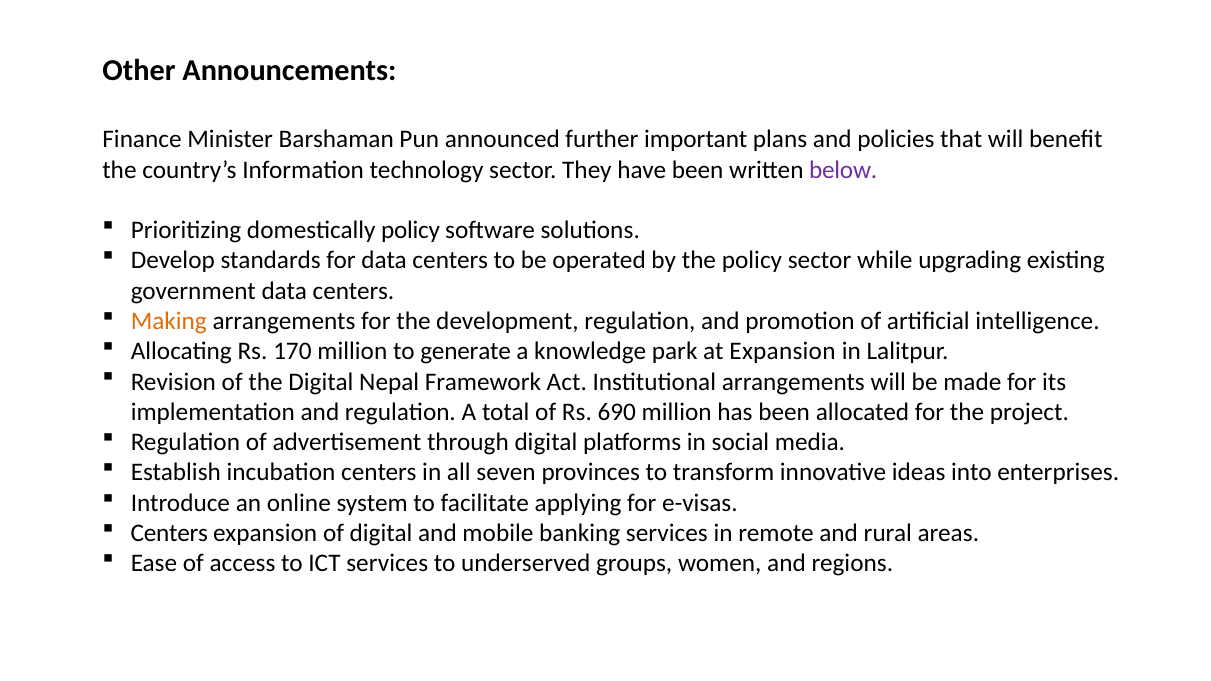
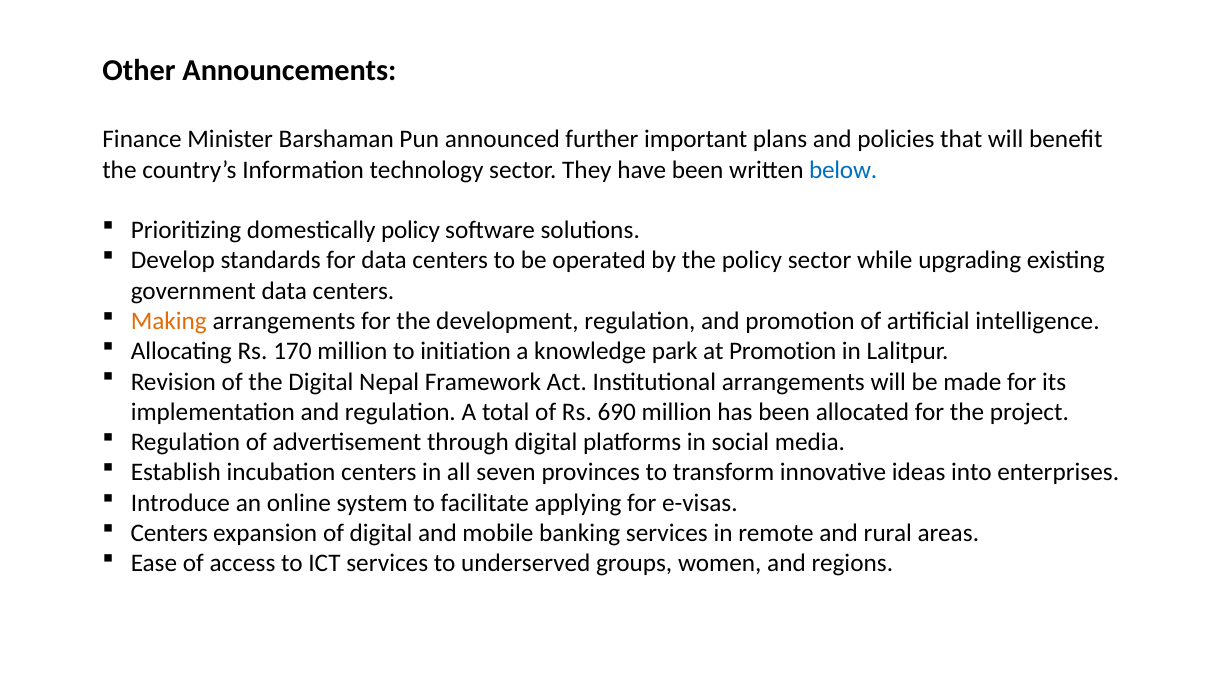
below colour: purple -> blue
generate: generate -> initiation
at Expansion: Expansion -> Promotion
